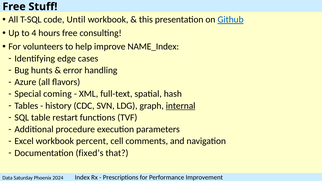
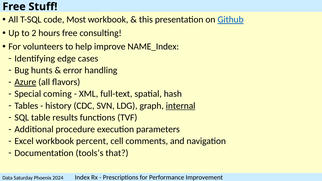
Until: Until -> Most
4: 4 -> 2
Azure underline: none -> present
restart: restart -> results
fixed’s: fixed’s -> tools’s
